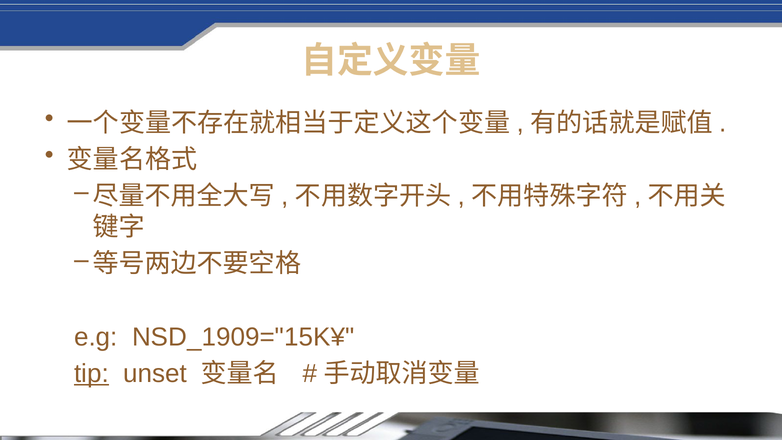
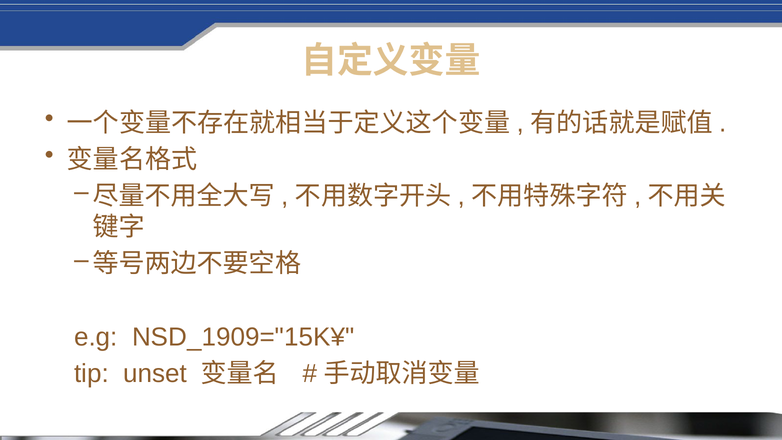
tip underline: present -> none
